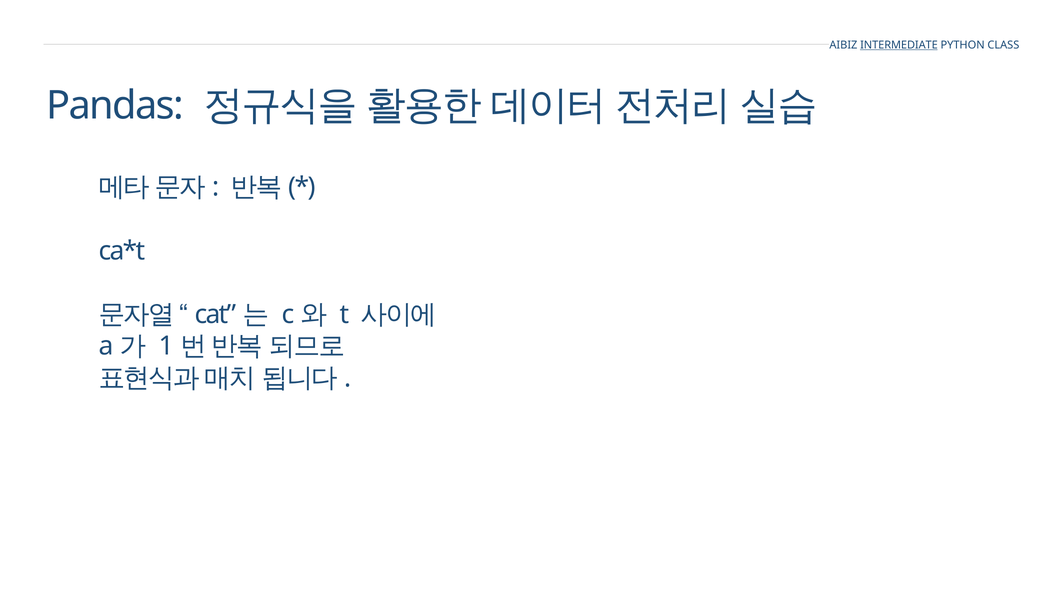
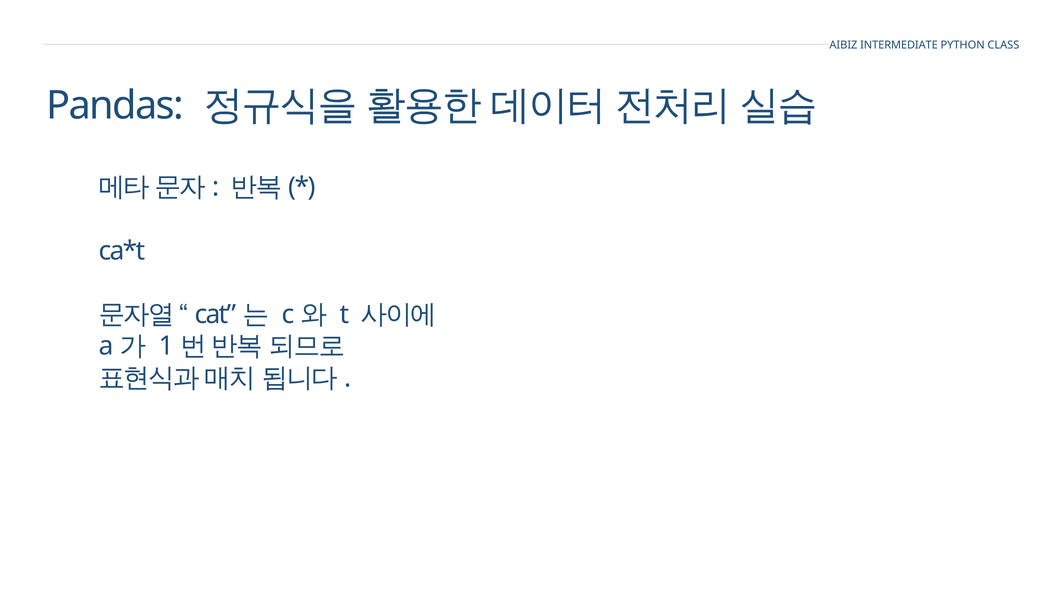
INTERMEDIATE underline: present -> none
